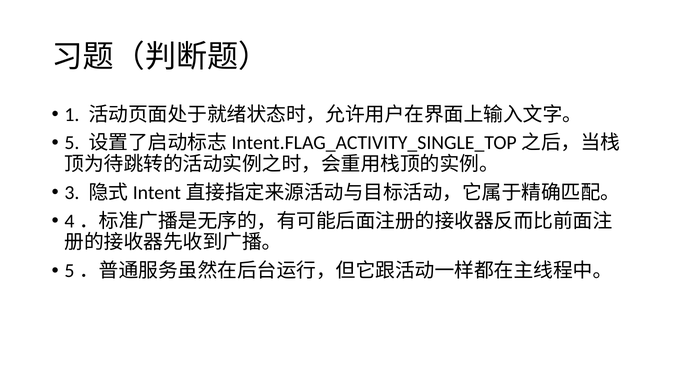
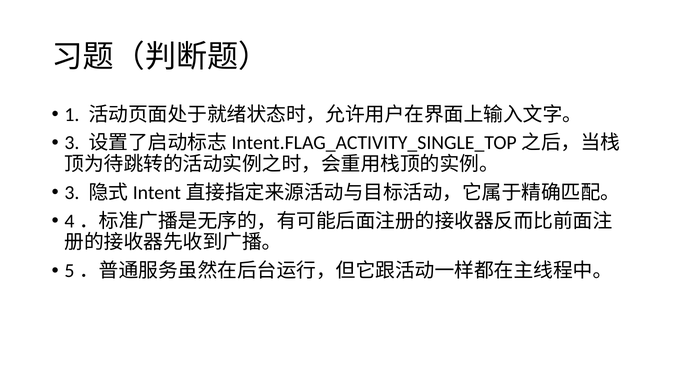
5 at (72, 143): 5 -> 3
